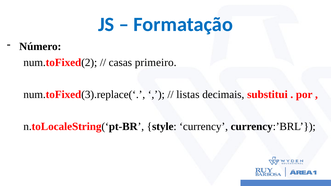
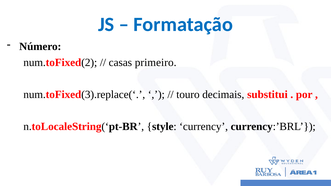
listas: listas -> touro
